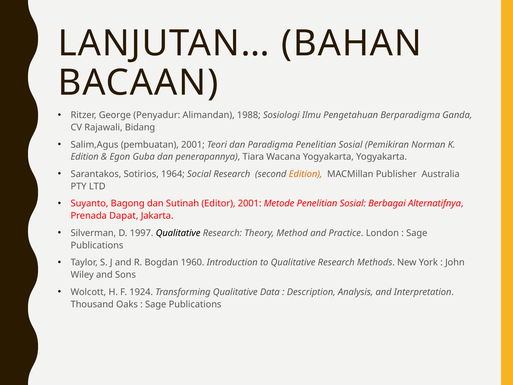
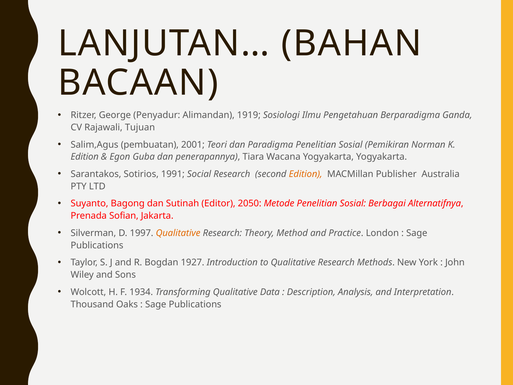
1988: 1988 -> 1919
Bidang: Bidang -> Tujuan
1964: 1964 -> 1991
Editor 2001: 2001 -> 2050
Dapat: Dapat -> Sofian
Qualitative at (178, 233) colour: black -> orange
1960: 1960 -> 1927
1924: 1924 -> 1934
